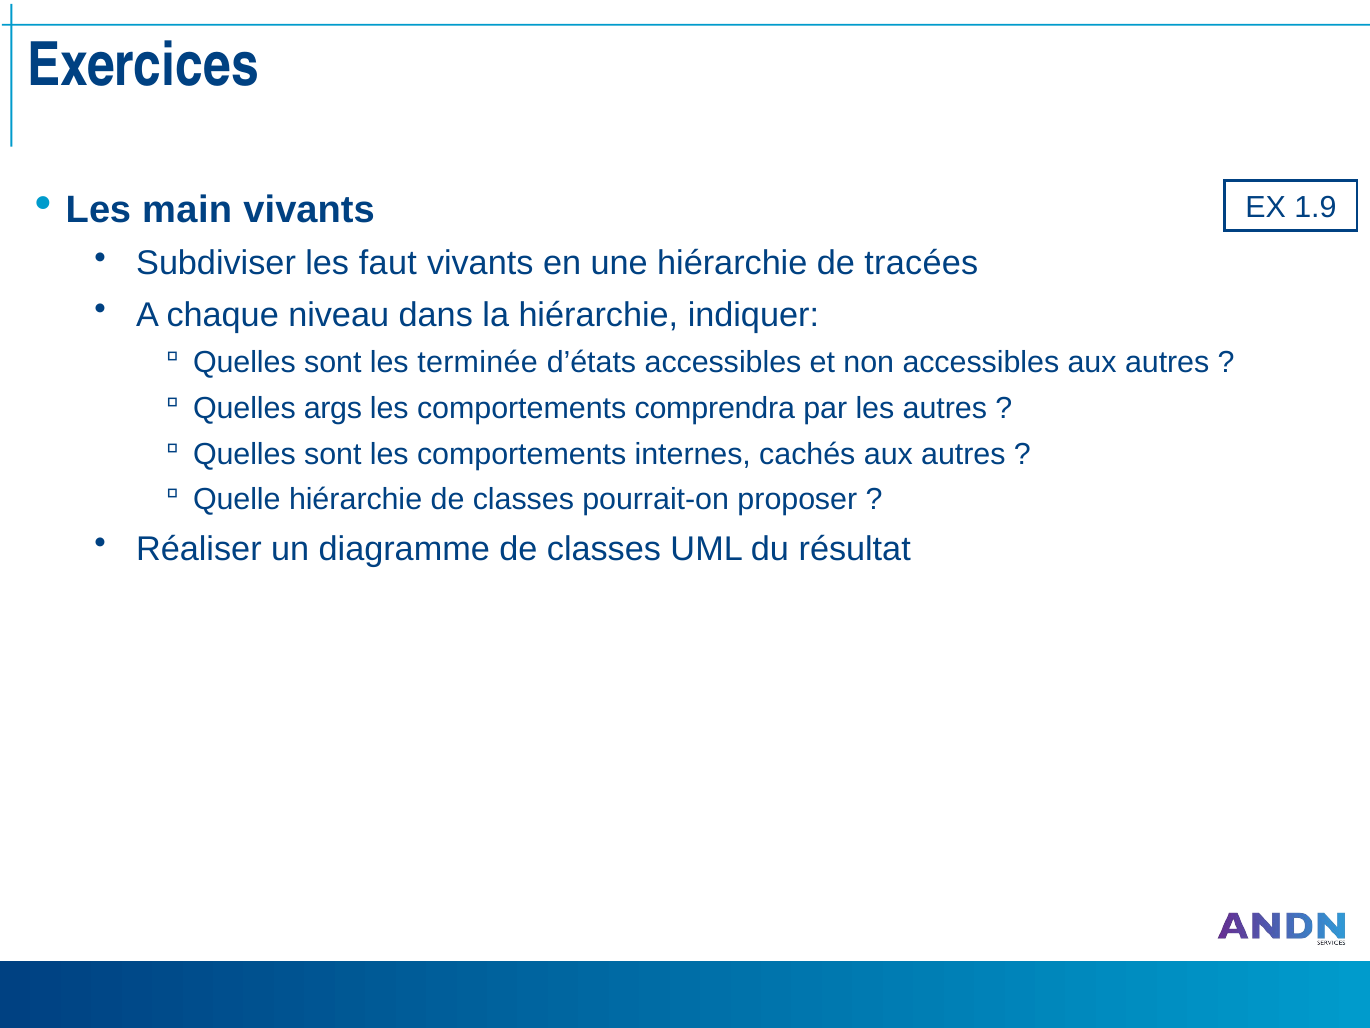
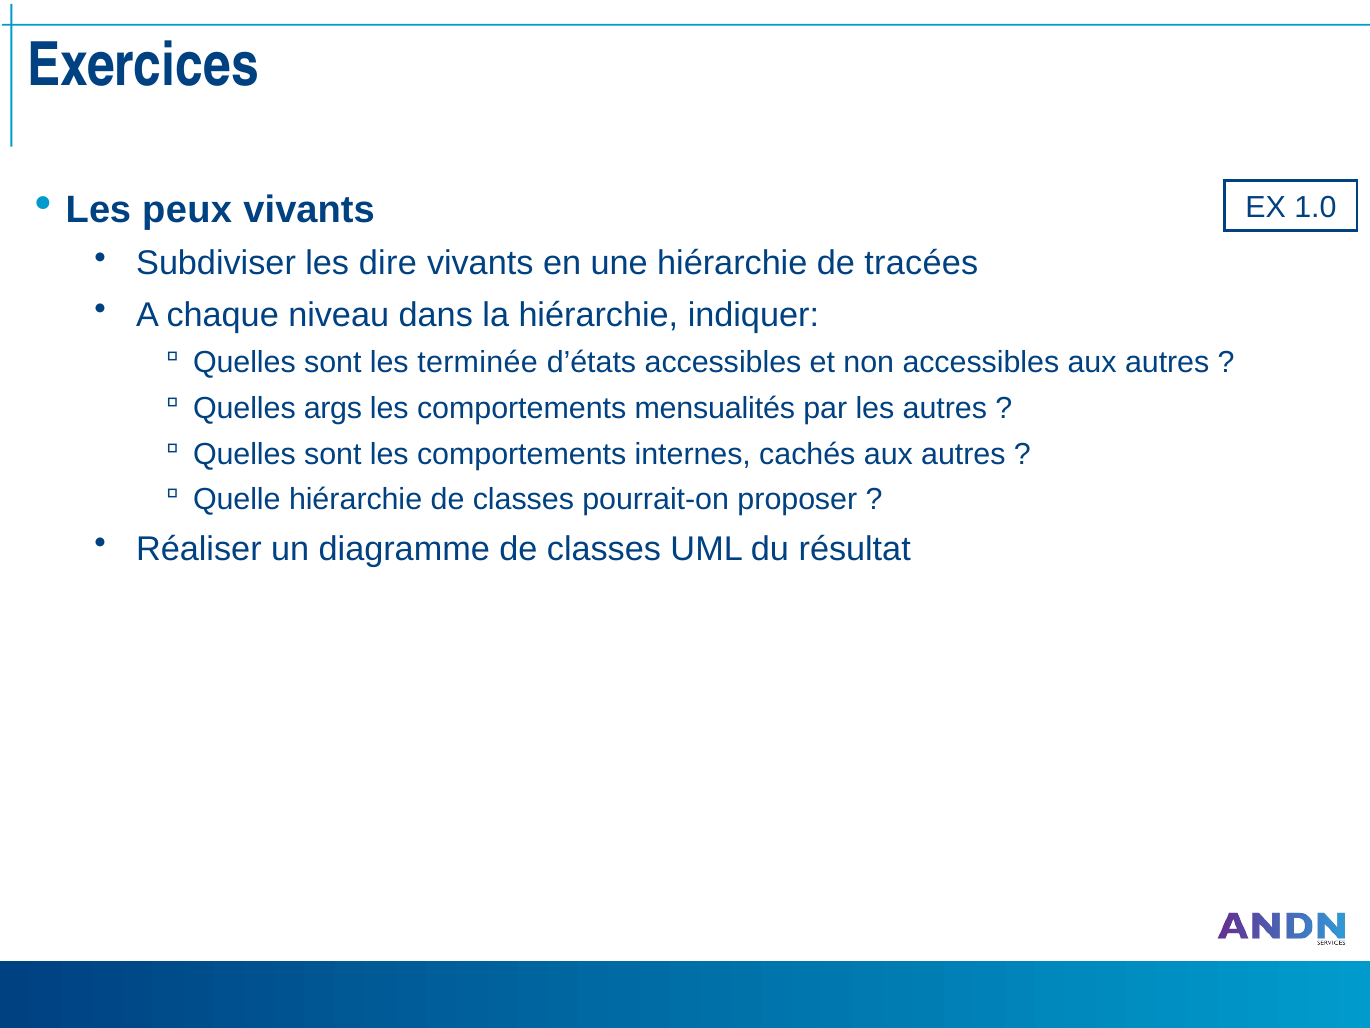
main: main -> peux
1.9: 1.9 -> 1.0
faut: faut -> dire
comprendra: comprendra -> mensualités
